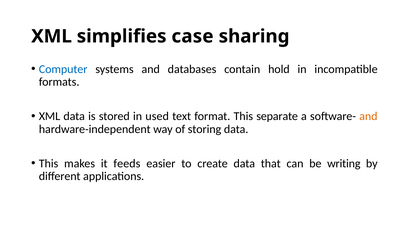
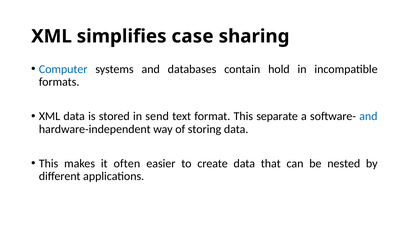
used: used -> send
and at (368, 116) colour: orange -> blue
feeds: feeds -> often
writing: writing -> nested
